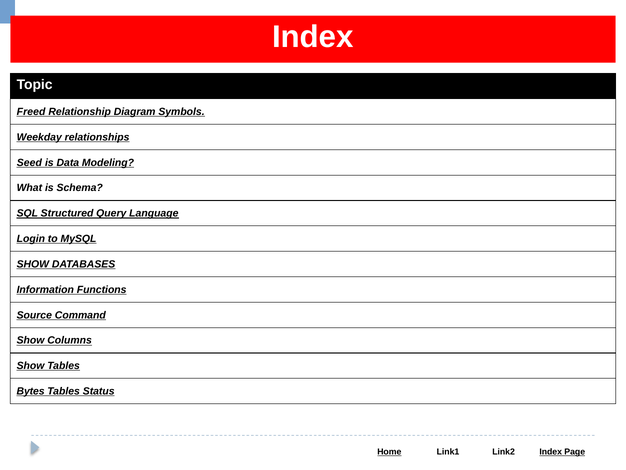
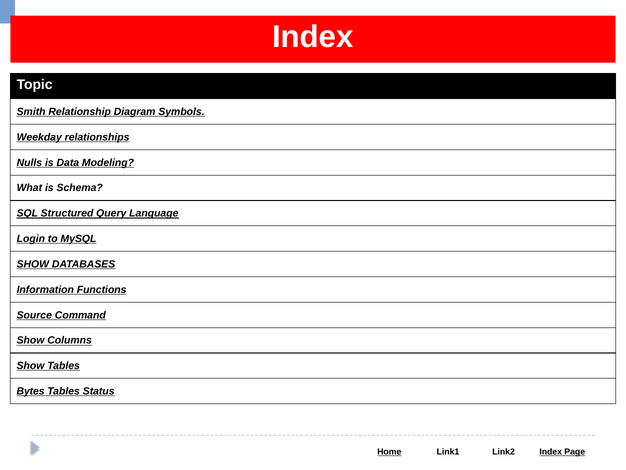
Freed: Freed -> Smith
Seed: Seed -> Nulls
